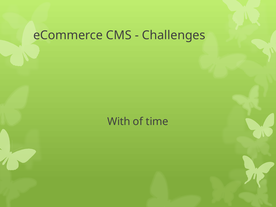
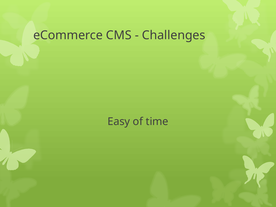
With: With -> Easy
